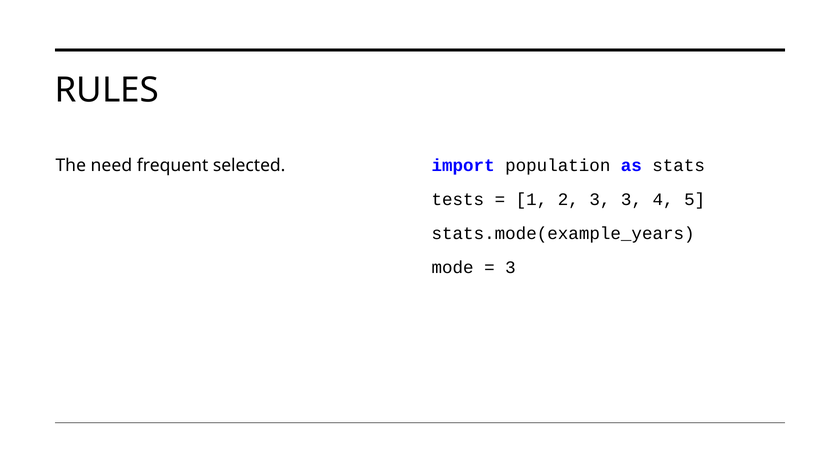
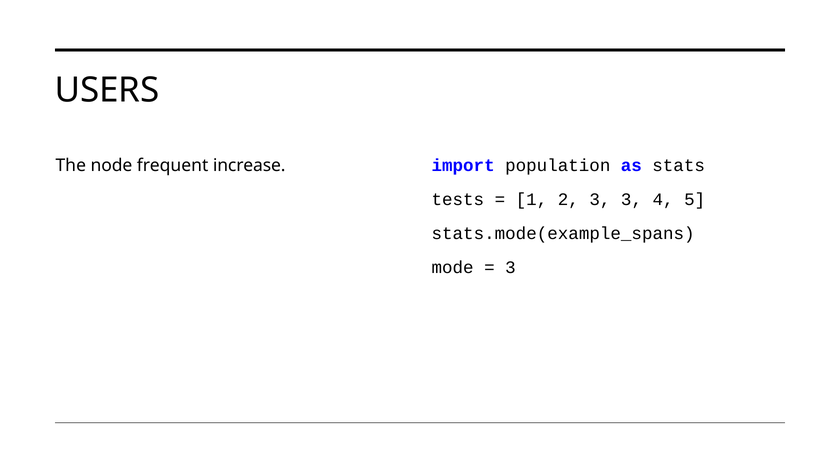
RULES: RULES -> USERS
need: need -> node
selected: selected -> increase
stats.mode(example_years: stats.mode(example_years -> stats.mode(example_spans
